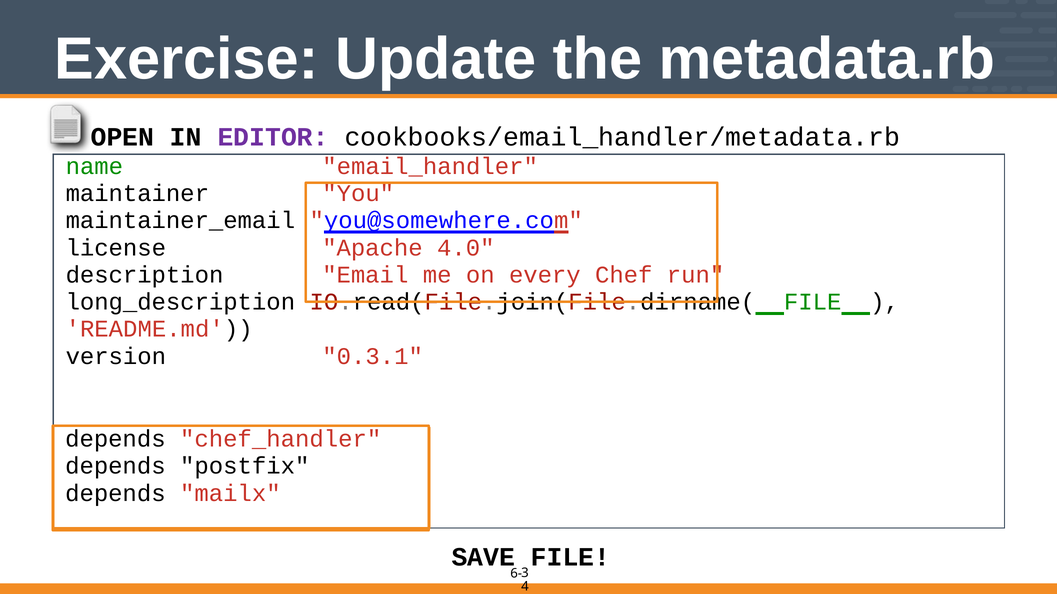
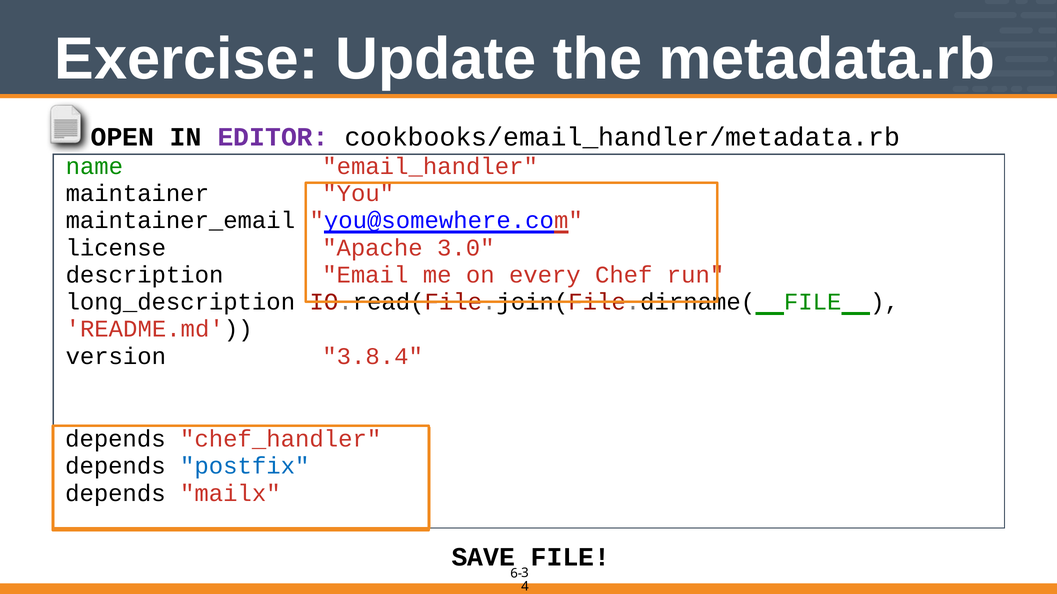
4.0: 4.0 -> 3.0
0.3.1: 0.3.1 -> 3.8.4
postfix colour: black -> blue
